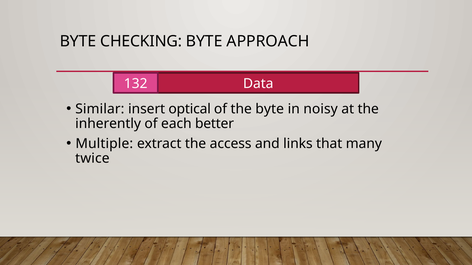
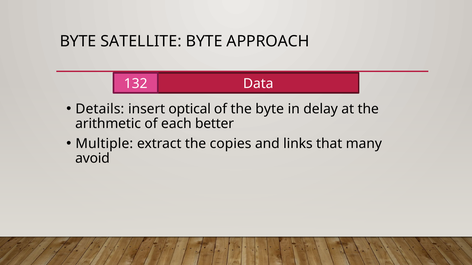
CHECKING: CHECKING -> SATELLITE
Similar: Similar -> Details
noisy: noisy -> delay
inherently: inherently -> arithmetic
access: access -> copies
twice: twice -> avoid
